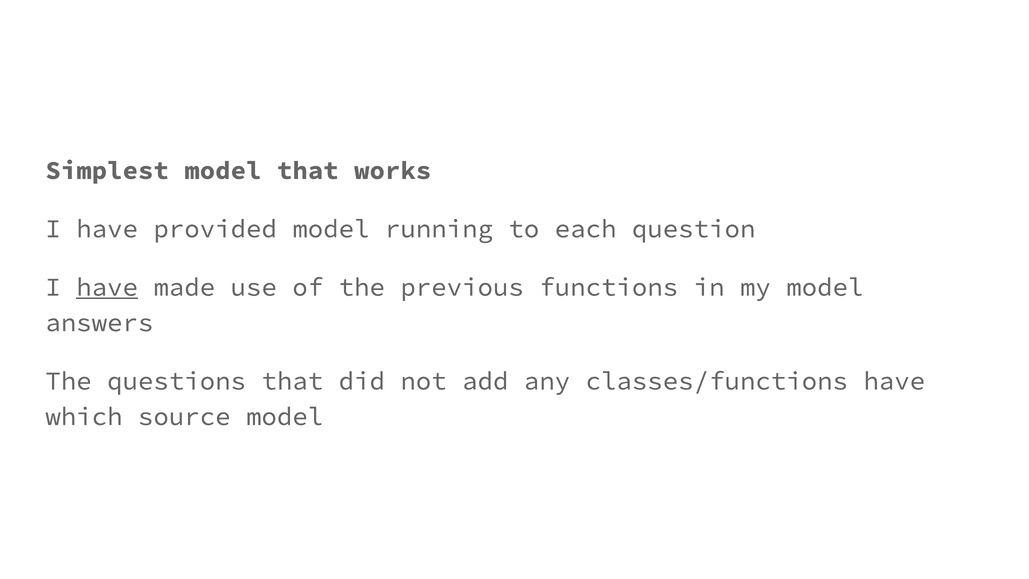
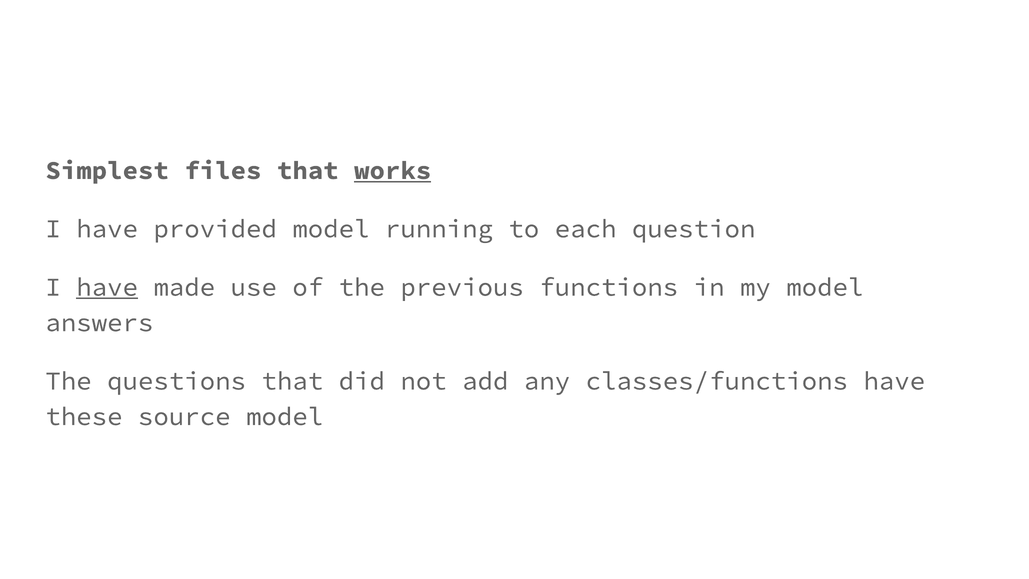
Simplest model: model -> files
works underline: none -> present
which: which -> these
